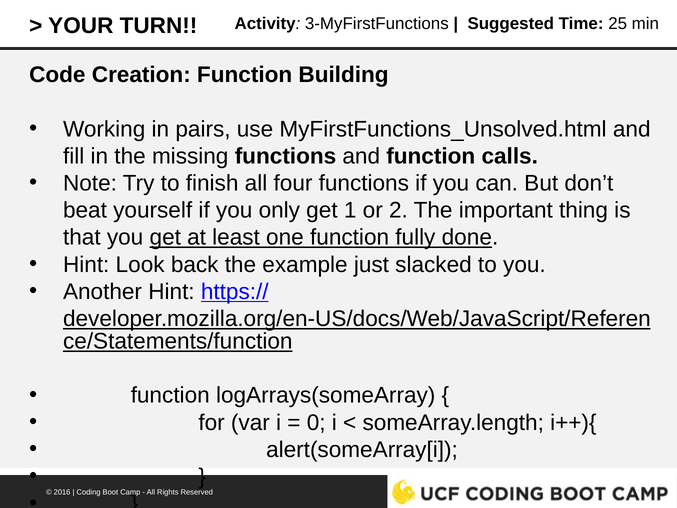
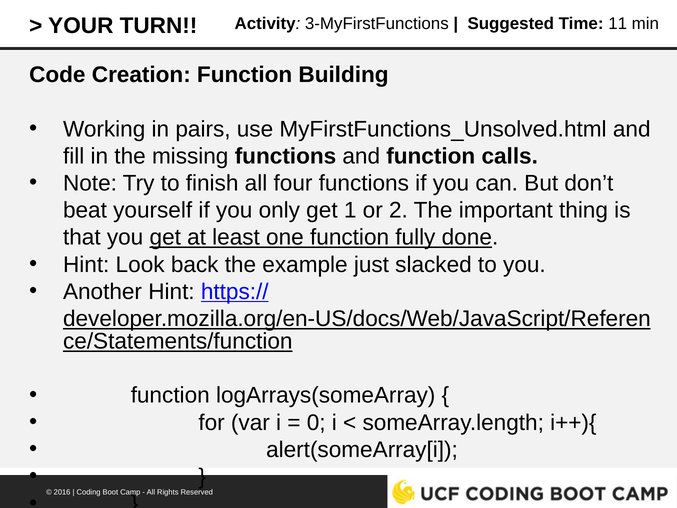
25: 25 -> 11
